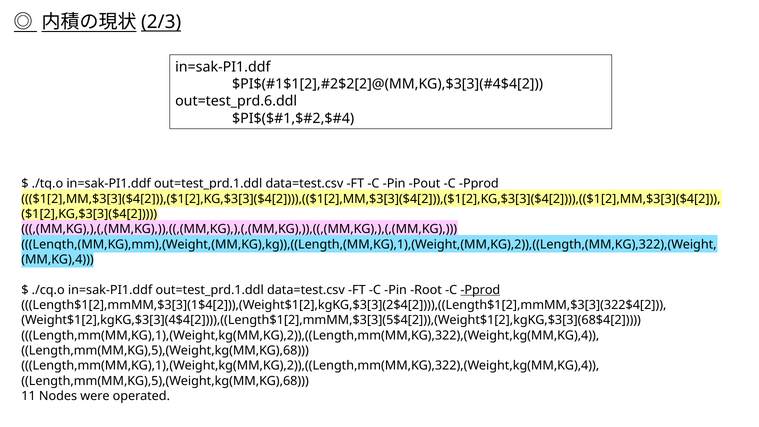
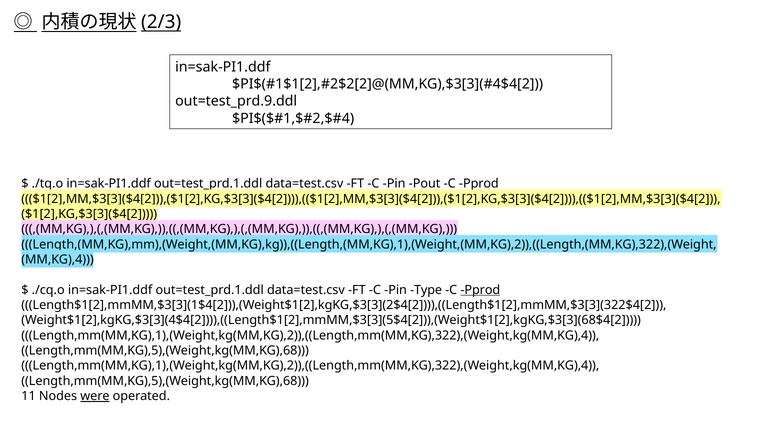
out=test_prd.6.ddl: out=test_prd.6.ddl -> out=test_prd.9.ddl
Root: Root -> Type
were underline: none -> present
